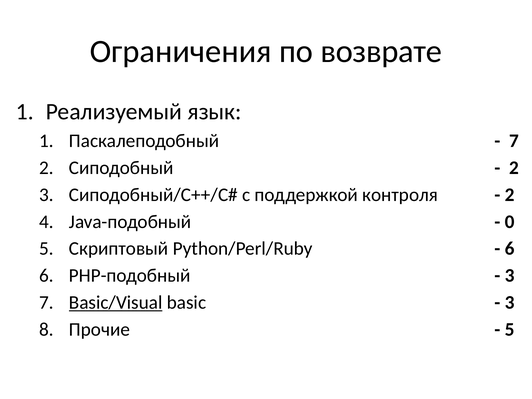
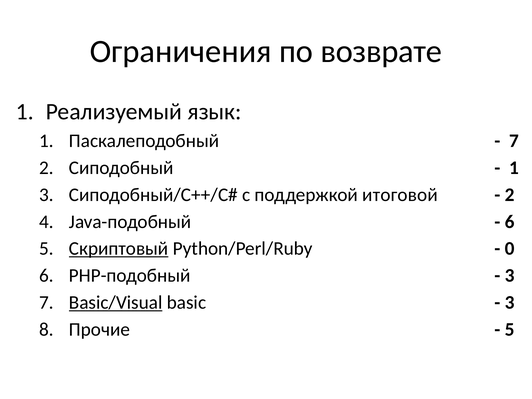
2 at (514, 168): 2 -> 1
контроля: контроля -> итоговой
0 at (510, 222): 0 -> 6
Скриптовый underline: none -> present
6 at (510, 249): 6 -> 0
